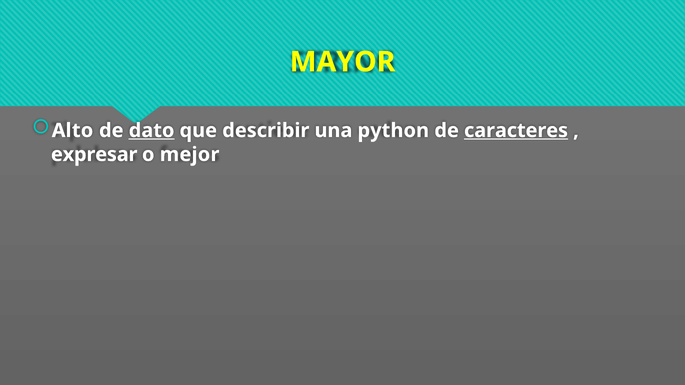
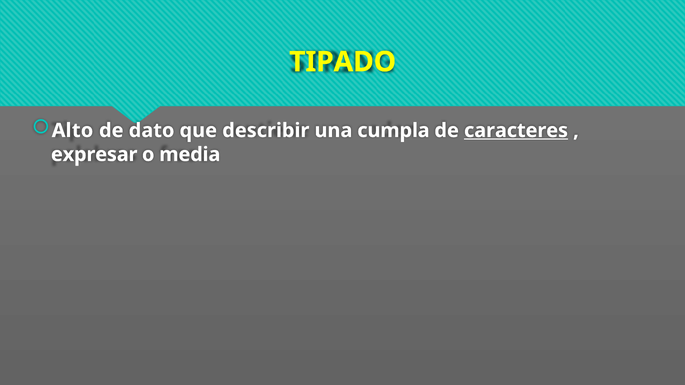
MAYOR: MAYOR -> TIPADO
dato underline: present -> none
python: python -> cumpla
mejor: mejor -> media
